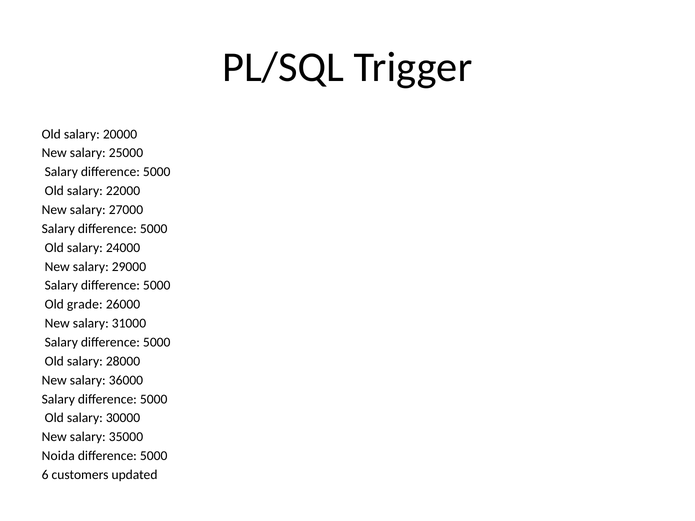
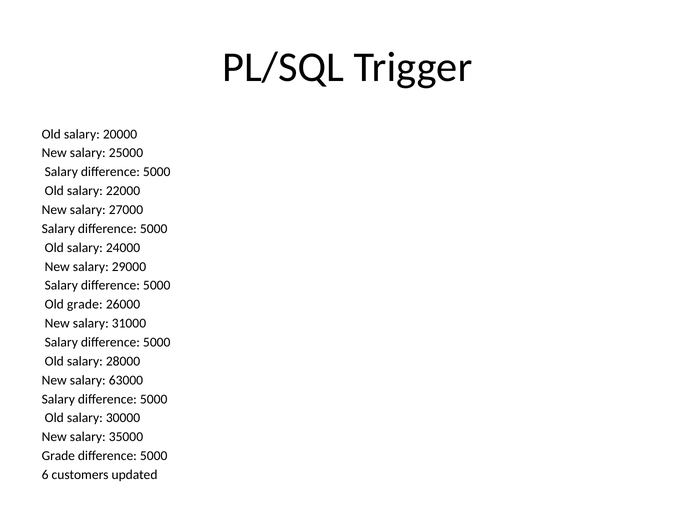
36000: 36000 -> 63000
Noida at (58, 456): Noida -> Grade
